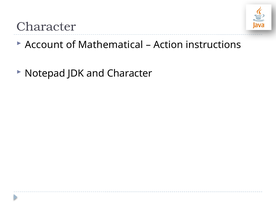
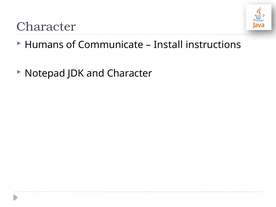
Account: Account -> Humans
Mathematical: Mathematical -> Communicate
Action: Action -> Install
